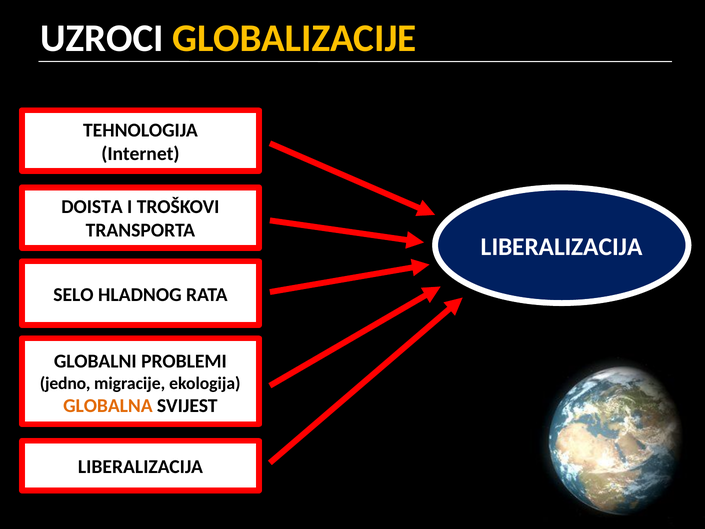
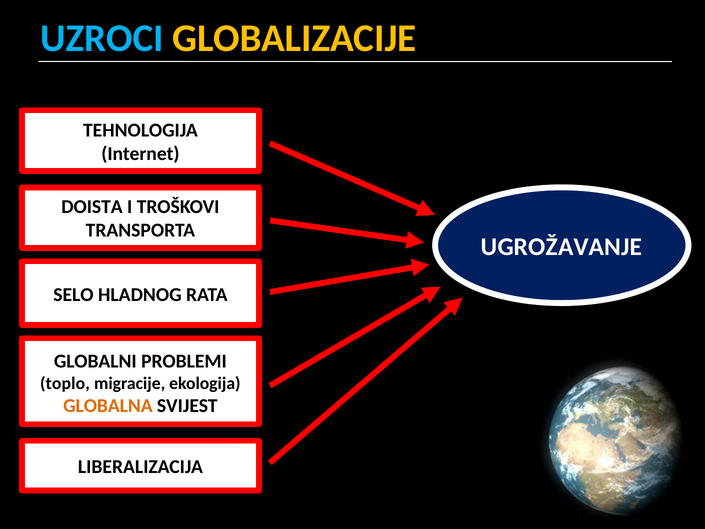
UZROCI colour: white -> light blue
LIBERALIZACIJA at (562, 247): LIBERALIZACIJA -> UGROŽAVANJE
jedno: jedno -> toplo
